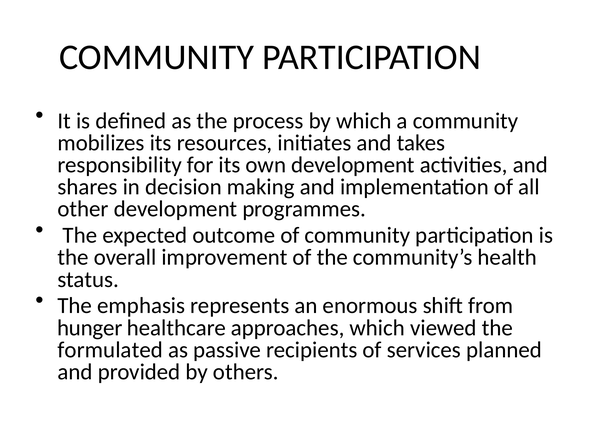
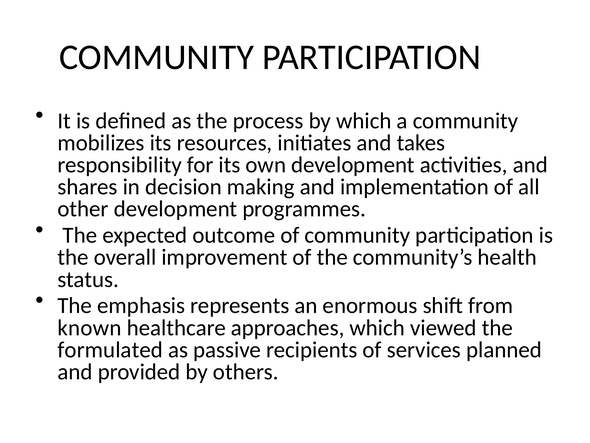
hunger: hunger -> known
